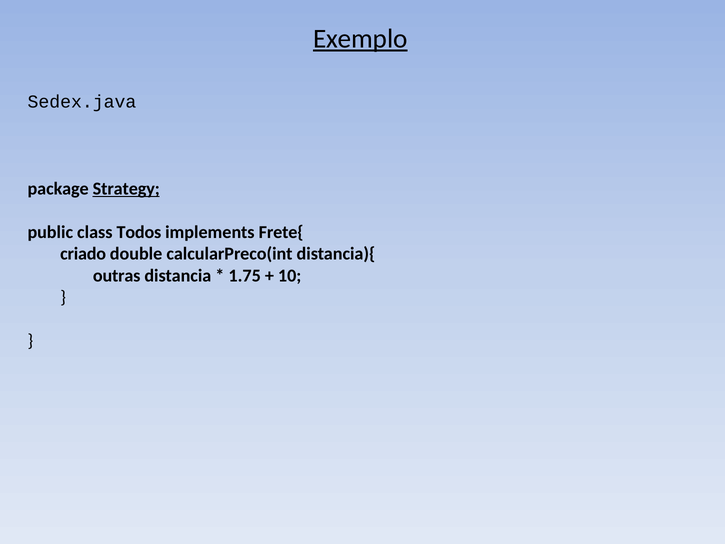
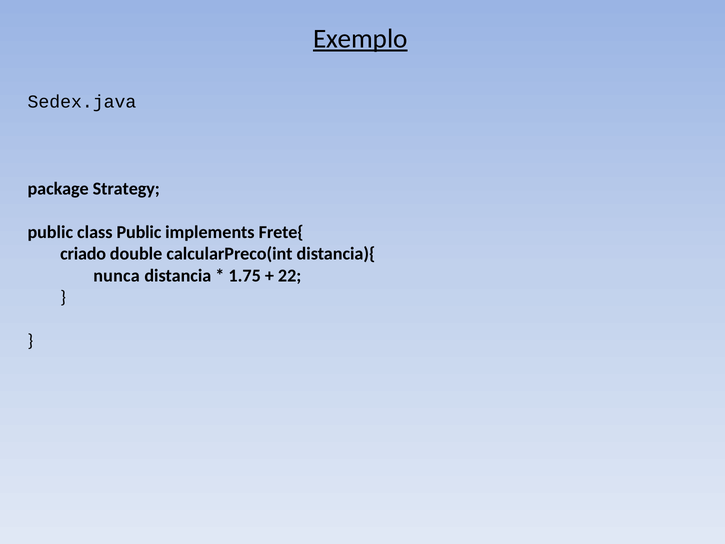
Strategy underline: present -> none
class Todos: Todos -> Public
outras: outras -> nunca
10: 10 -> 22
